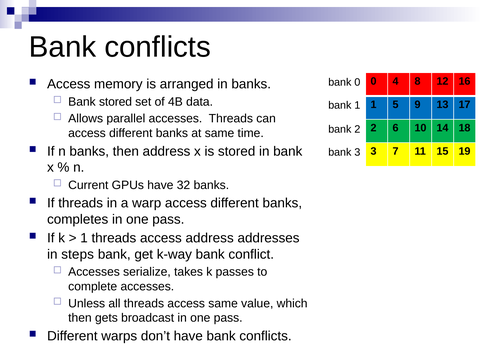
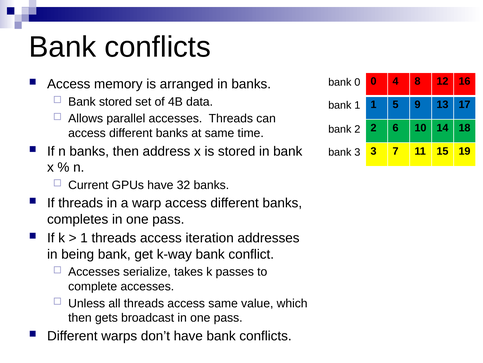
access address: address -> iteration
steps: steps -> being
